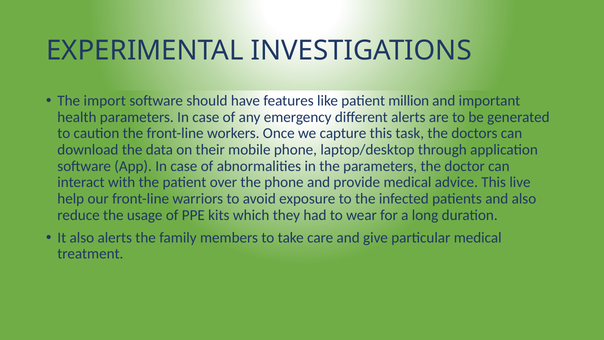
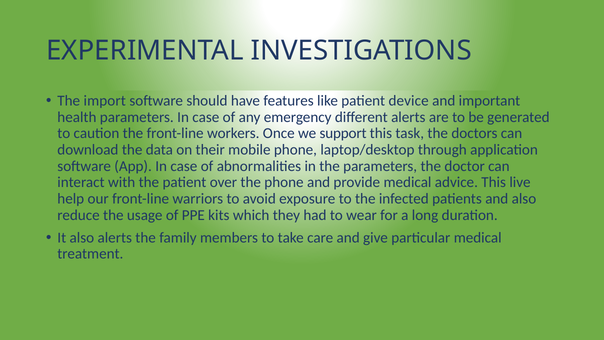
million: million -> device
capture: capture -> support
